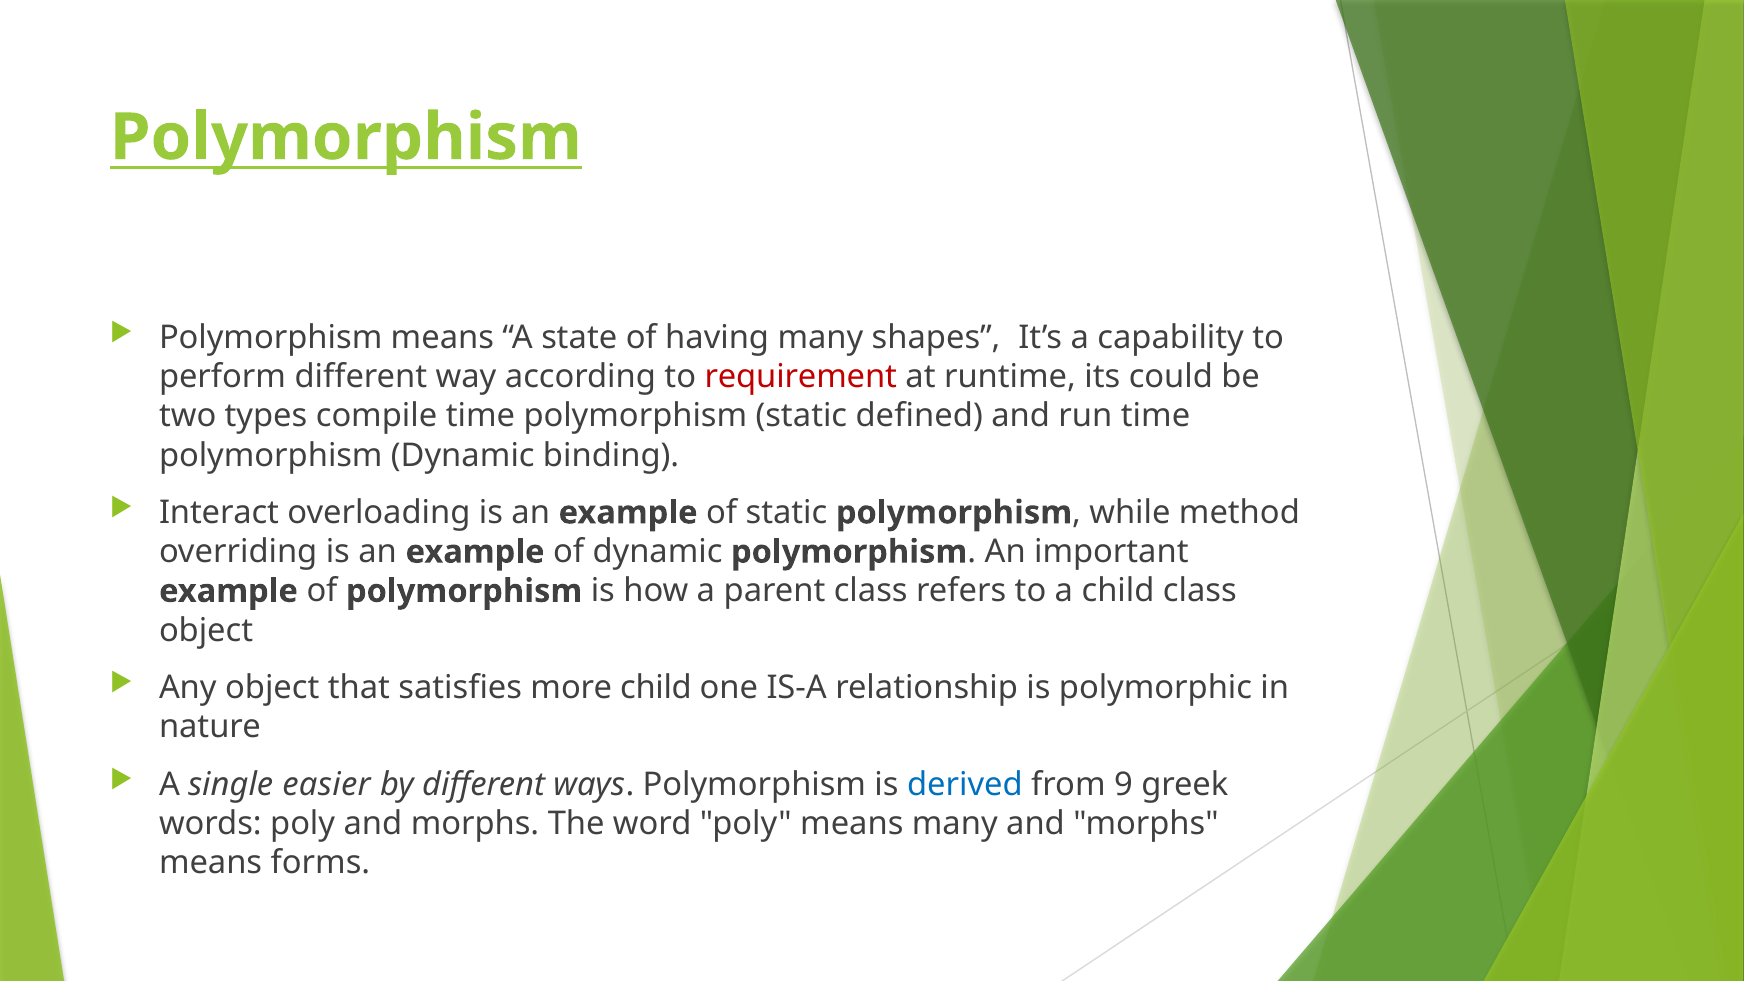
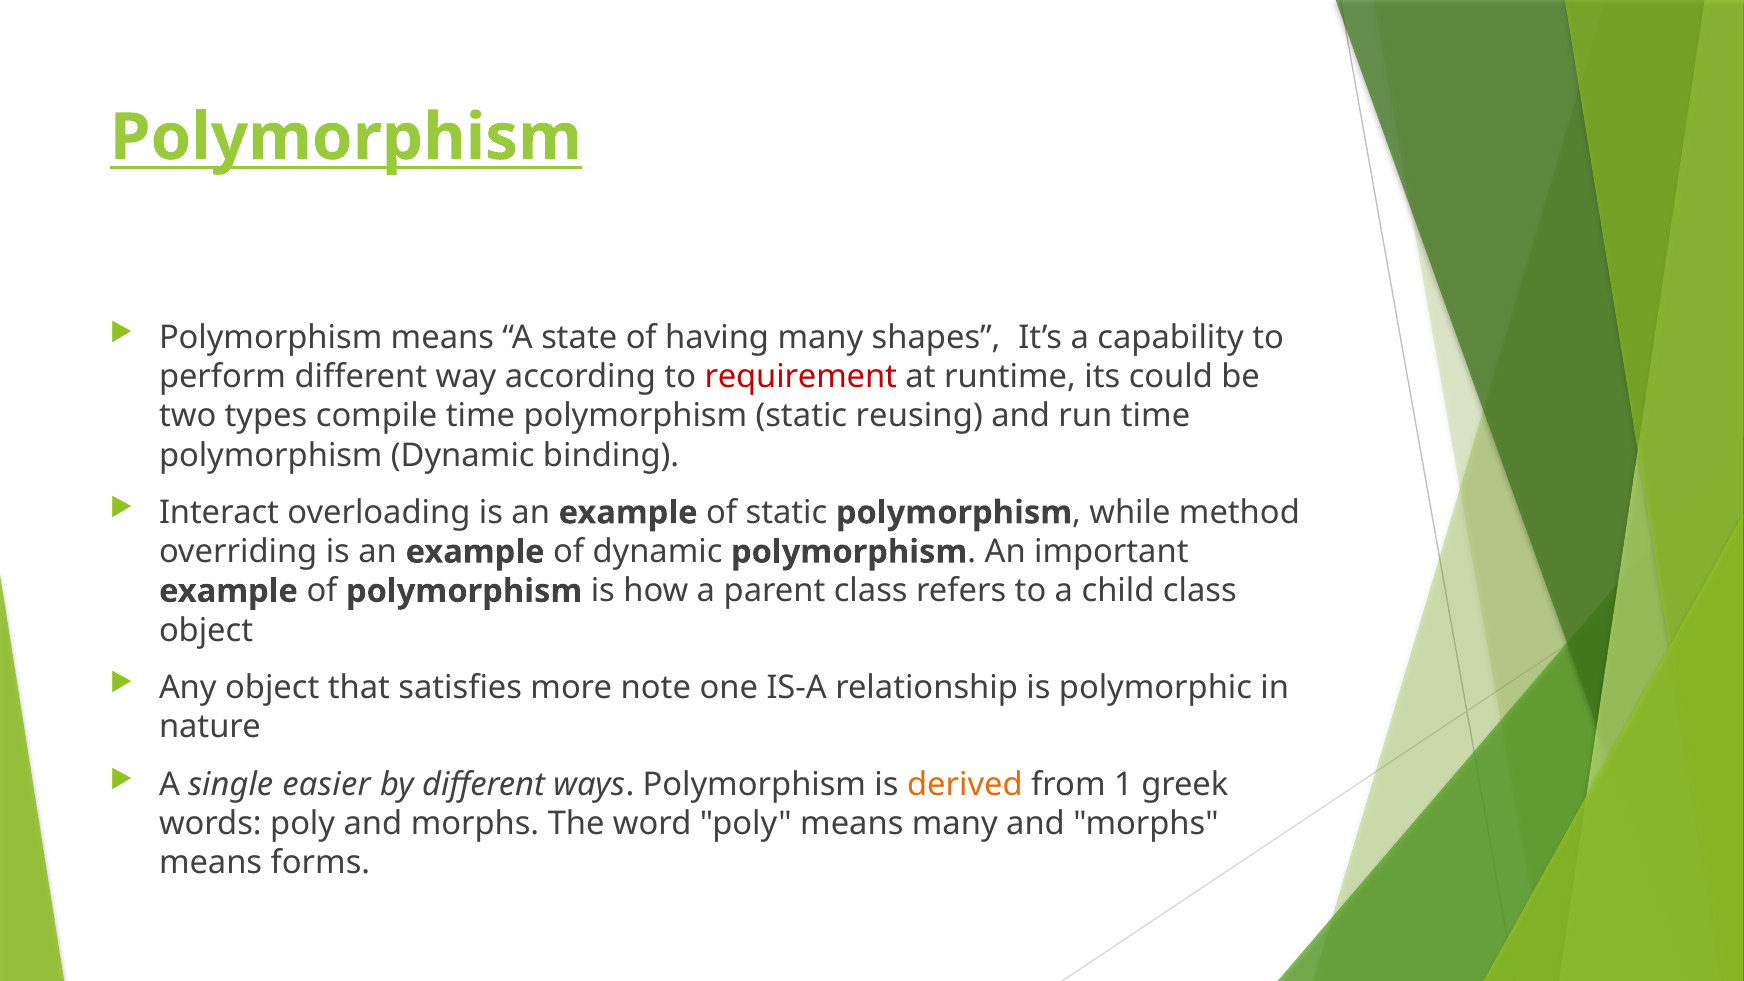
defined: defined -> reusing
more child: child -> note
derived colour: blue -> orange
9: 9 -> 1
